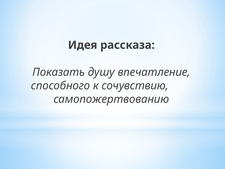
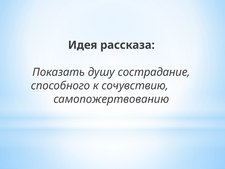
впечатление: впечатление -> сострадание
